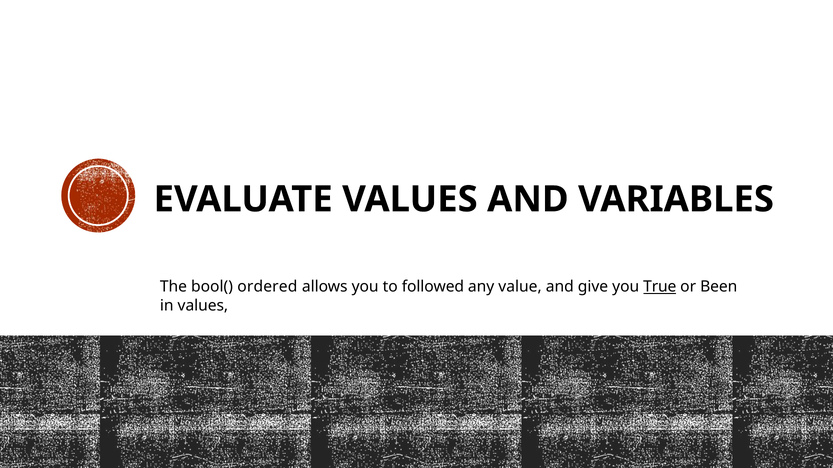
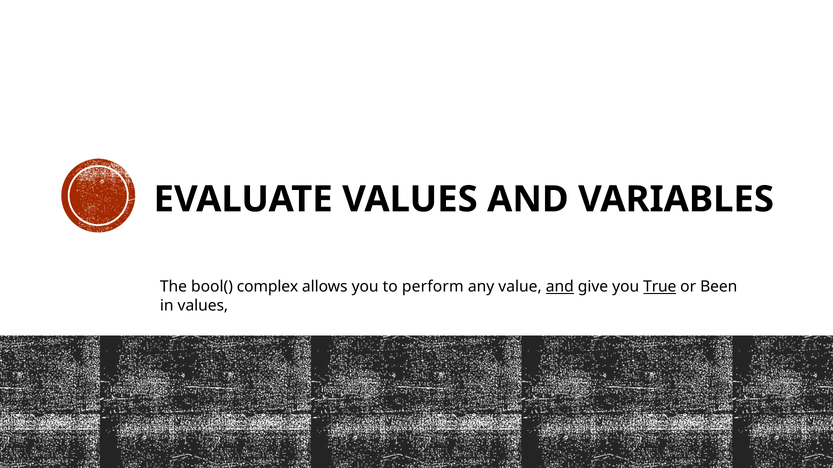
ordered: ordered -> complex
followed: followed -> perform
and at (560, 287) underline: none -> present
